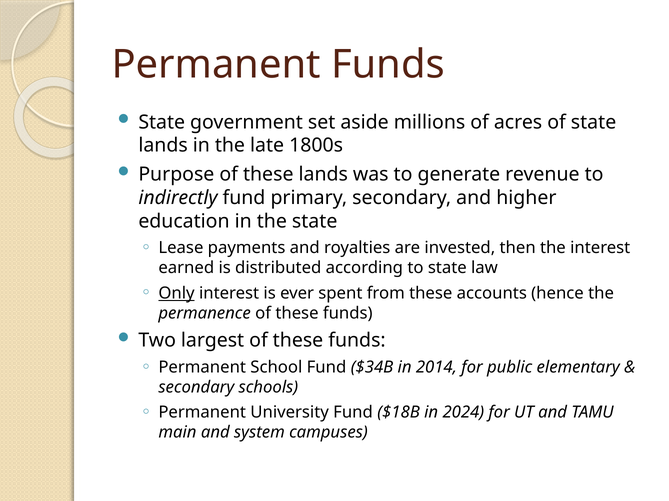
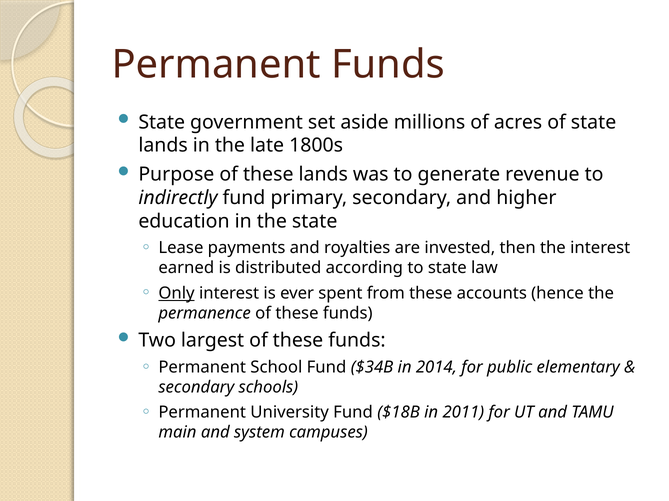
2024: 2024 -> 2011
